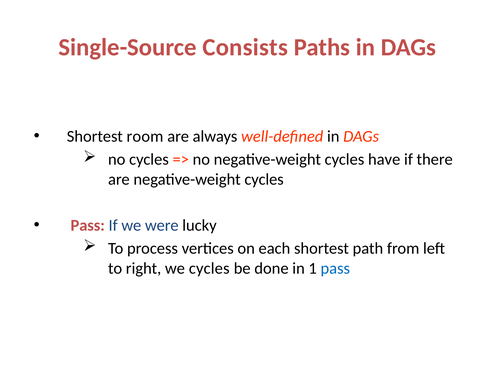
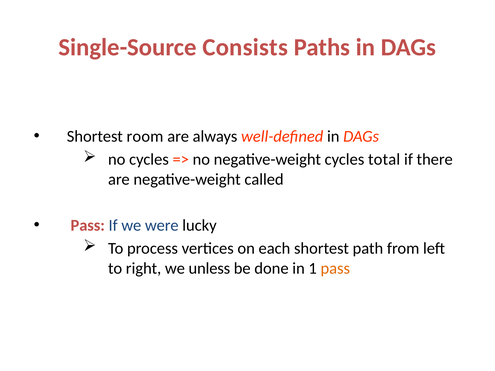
have: have -> total
are negative-weight cycles: cycles -> called
we cycles: cycles -> unless
pass at (335, 268) colour: blue -> orange
